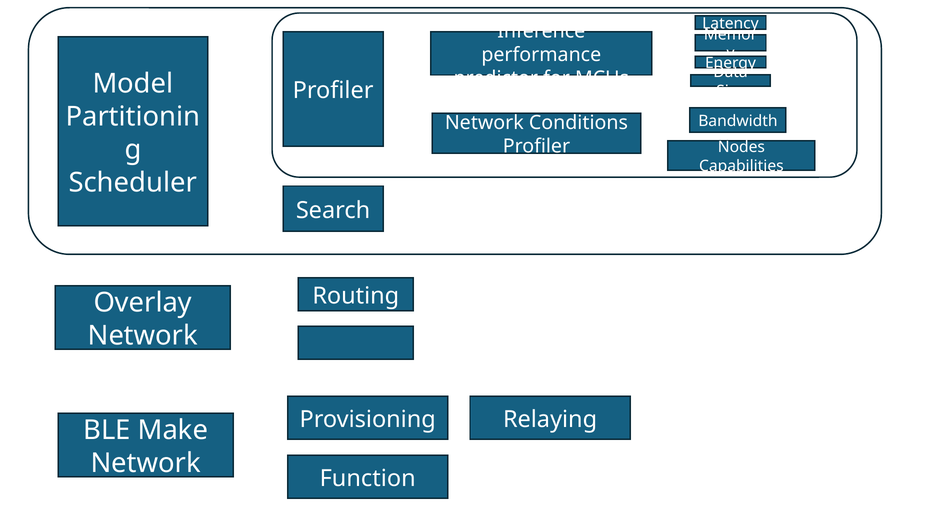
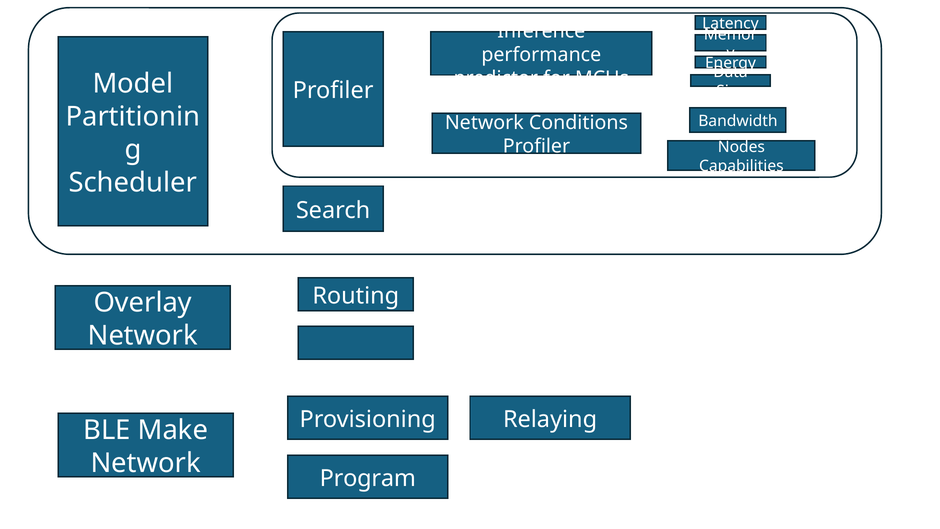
Function: Function -> Program
